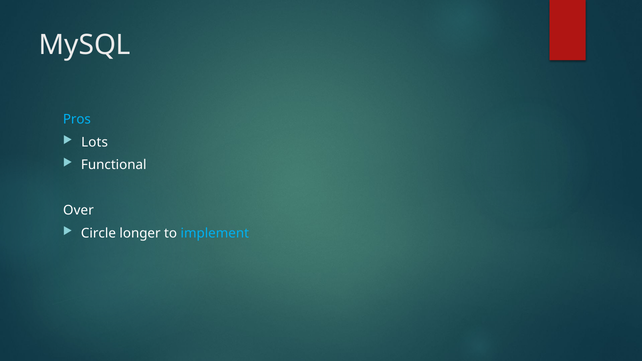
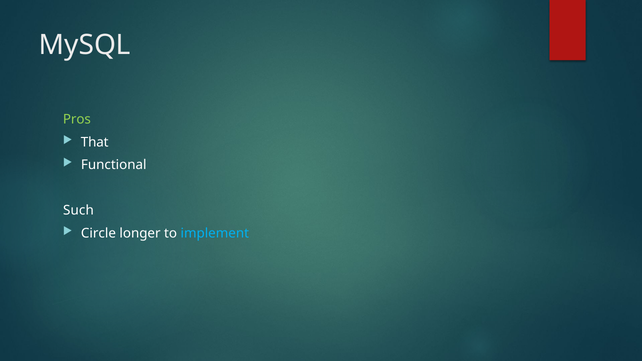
Pros colour: light blue -> light green
Lots: Lots -> That
Over: Over -> Such
